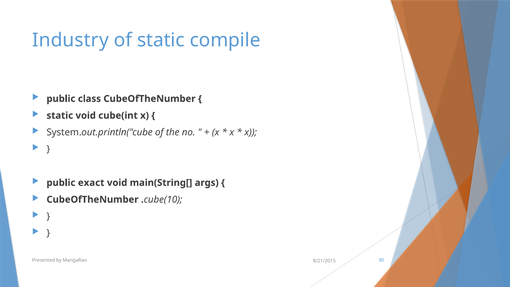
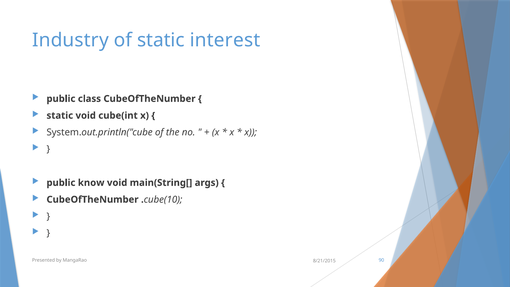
compile: compile -> interest
exact: exact -> know
